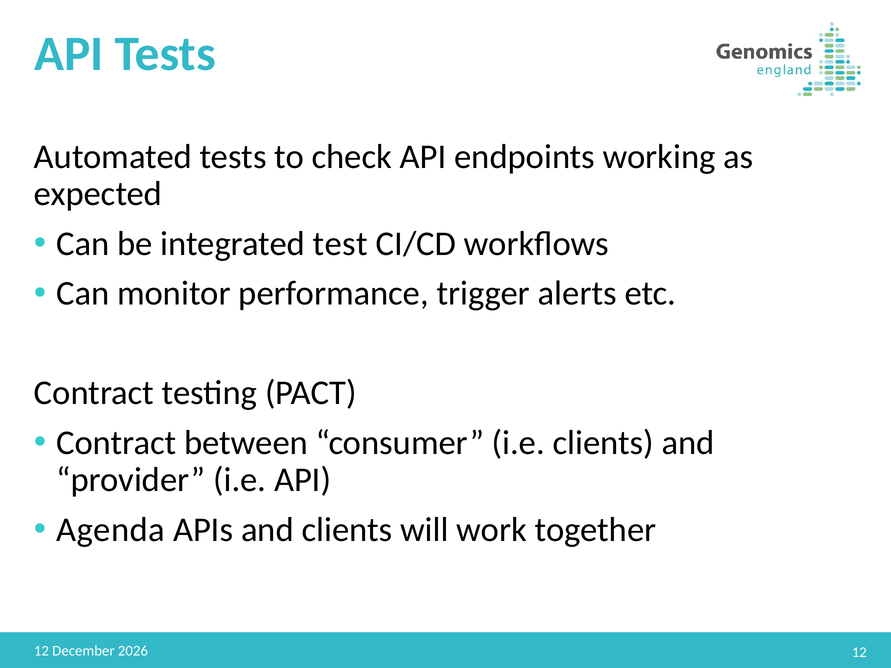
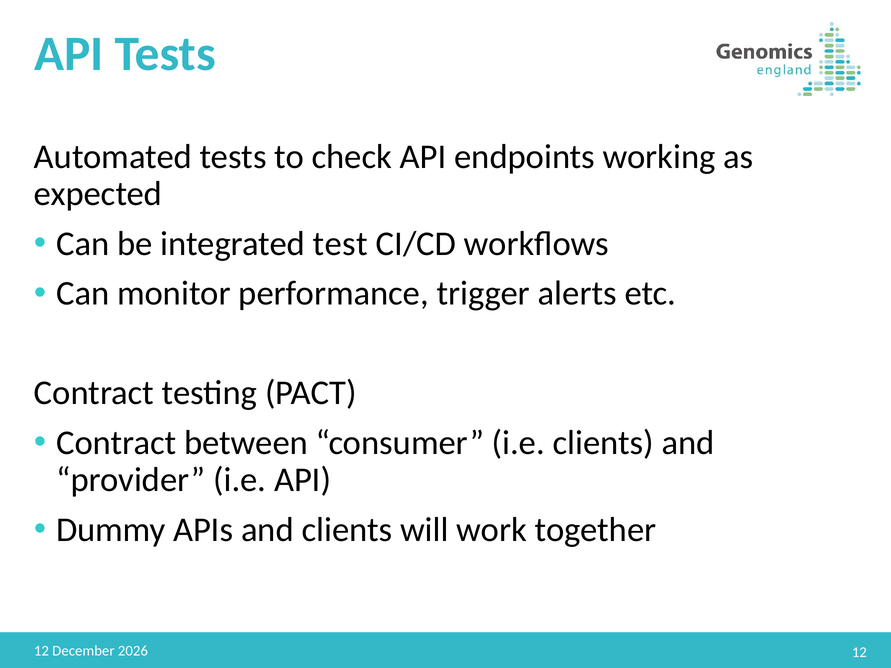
Agenda: Agenda -> Dummy
